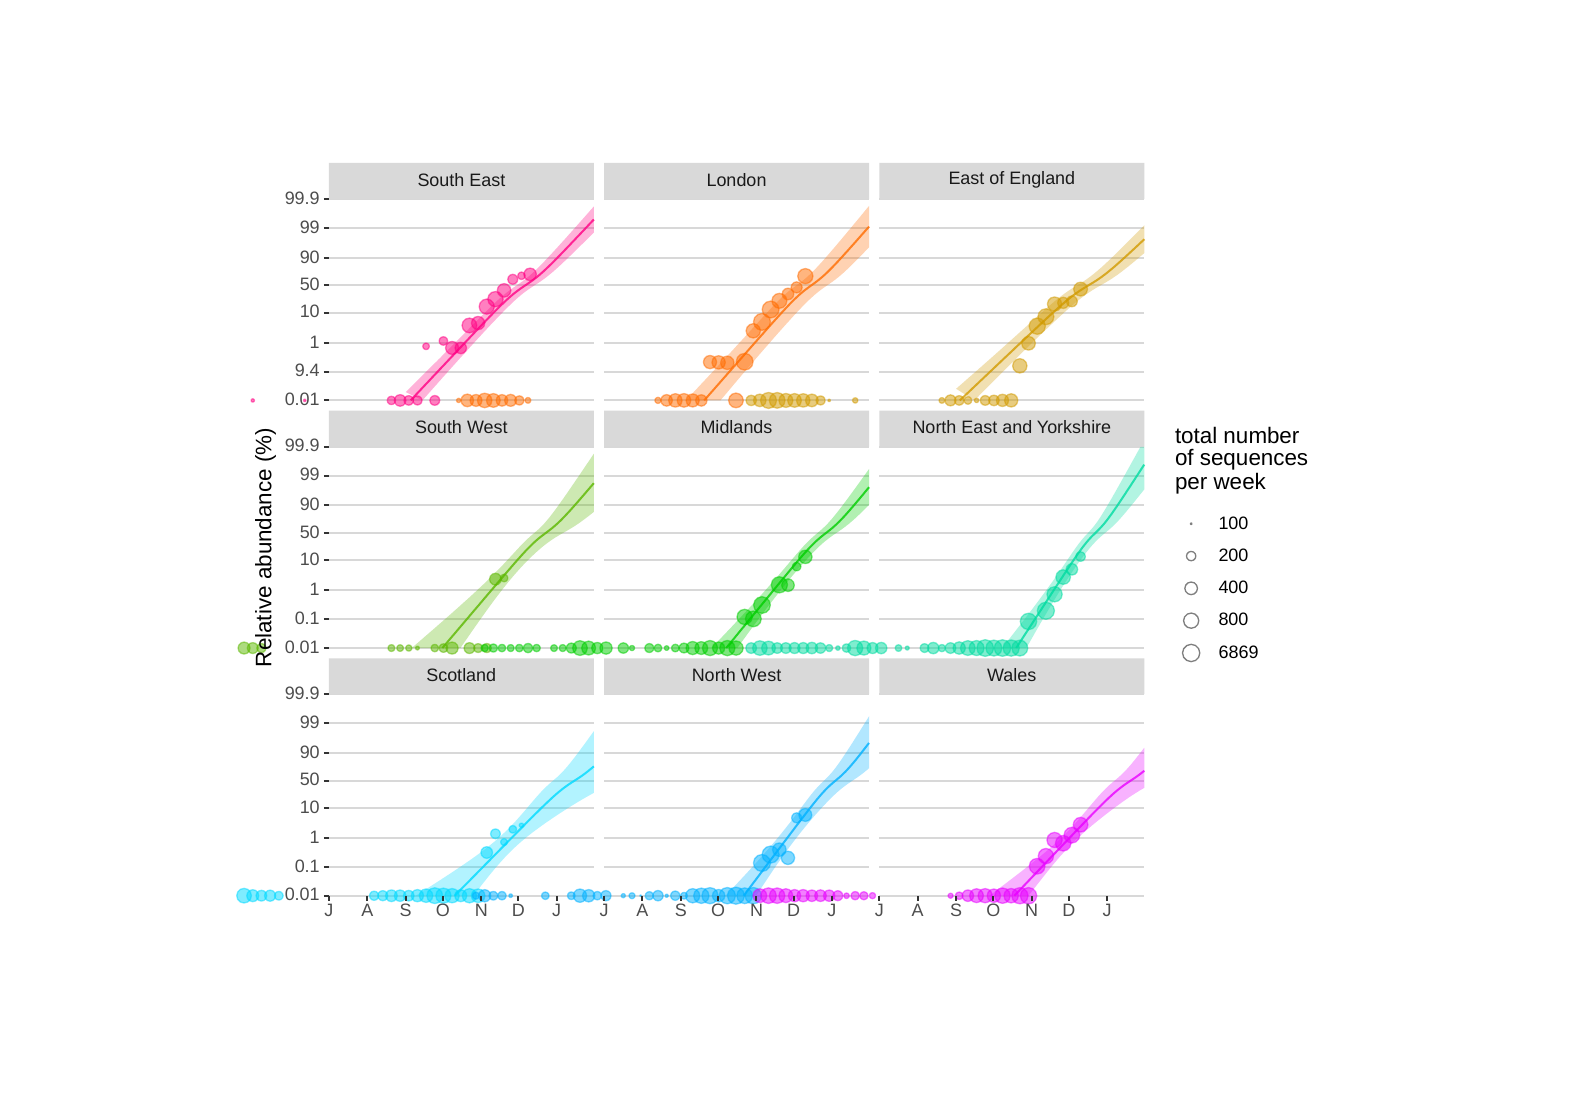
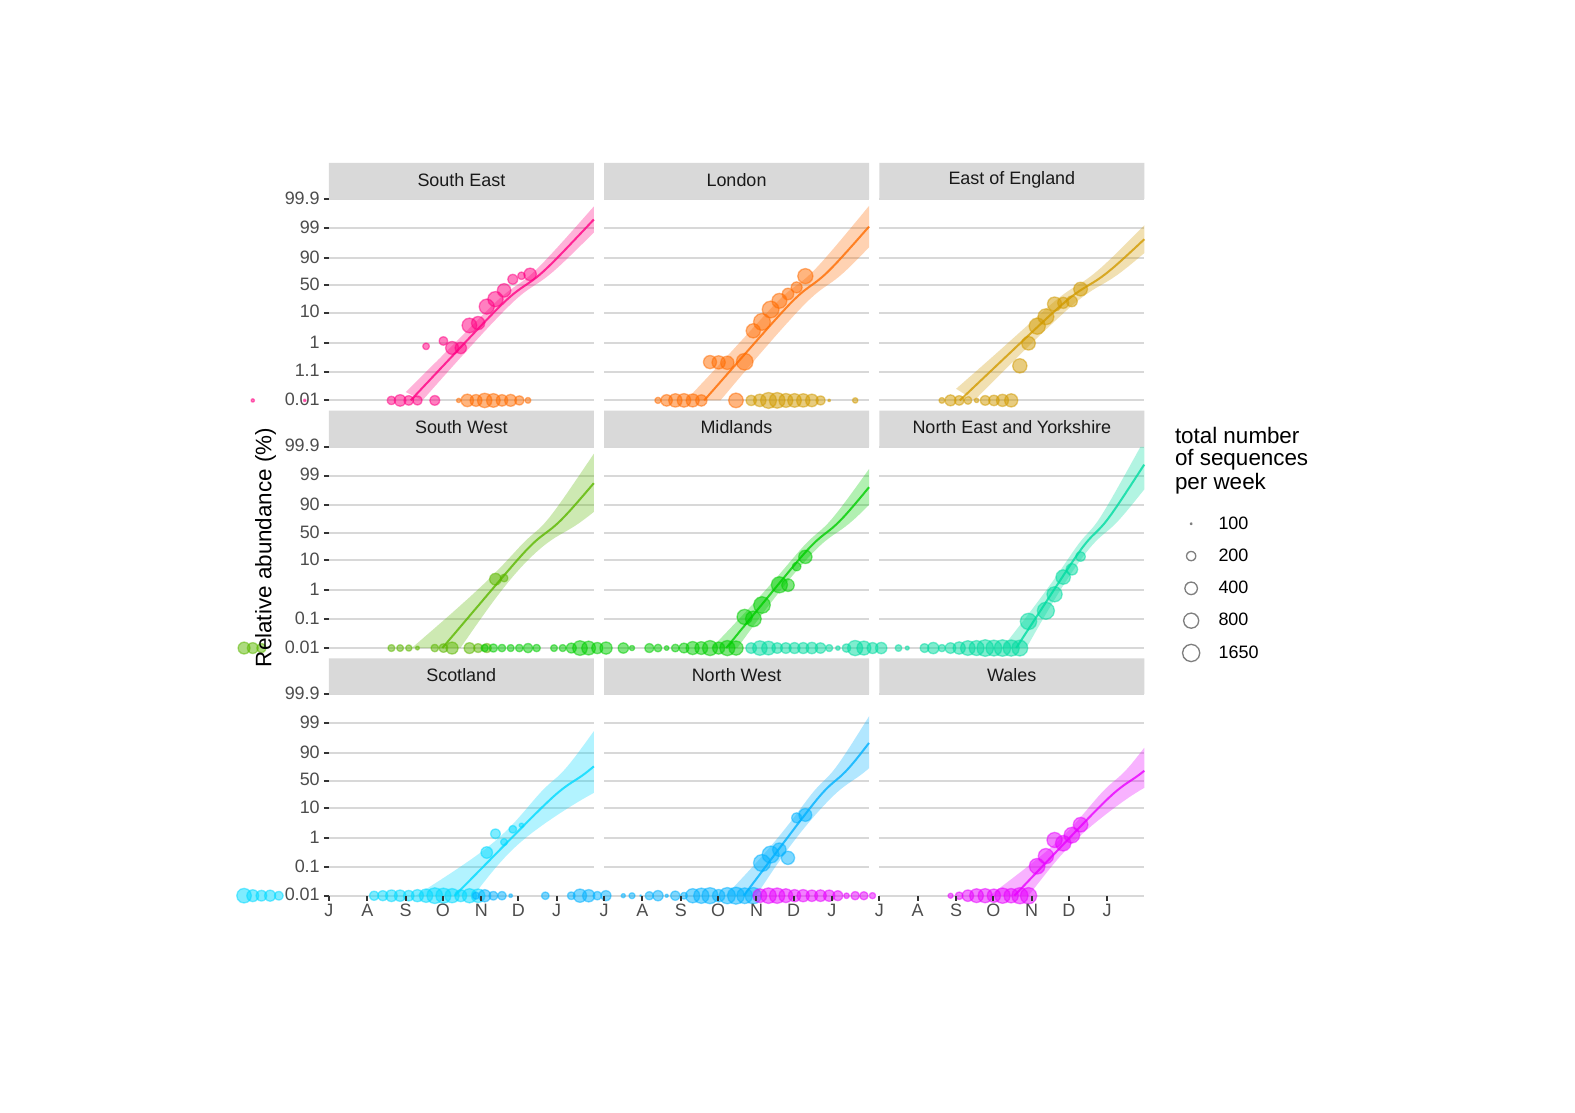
9.4: 9.4 -> 1.1
6869: 6869 -> 1650
